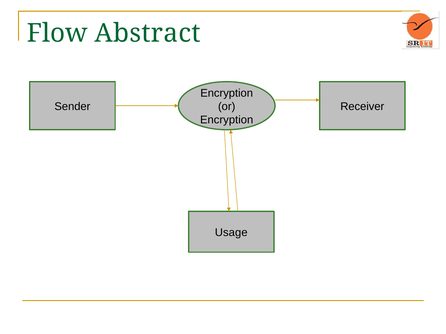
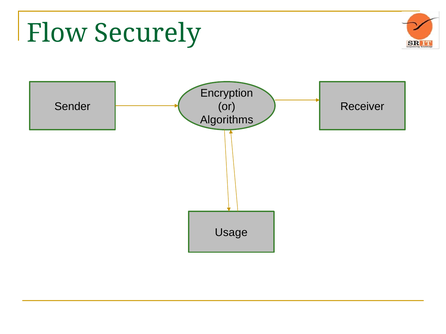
Abstract: Abstract -> Securely
Encryption at (227, 120): Encryption -> Algorithms
